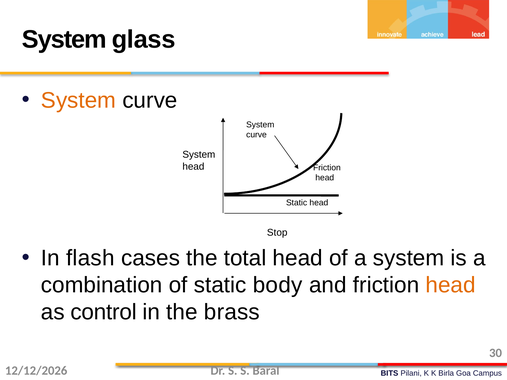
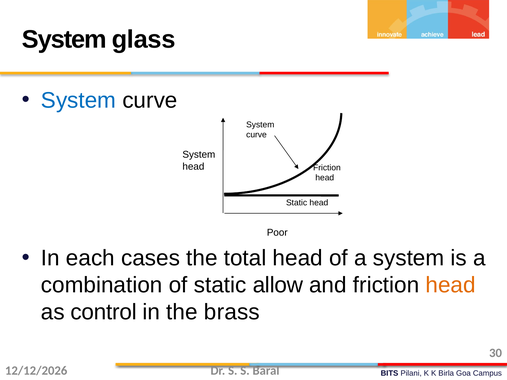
System at (79, 100) colour: orange -> blue
Stop: Stop -> Poor
flash: flash -> each
body: body -> allow
